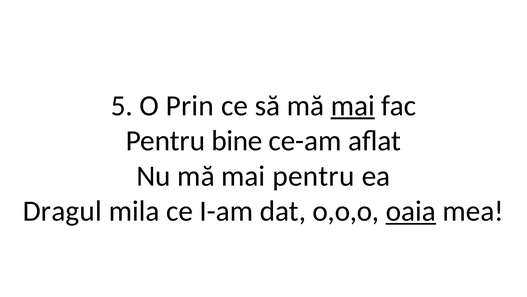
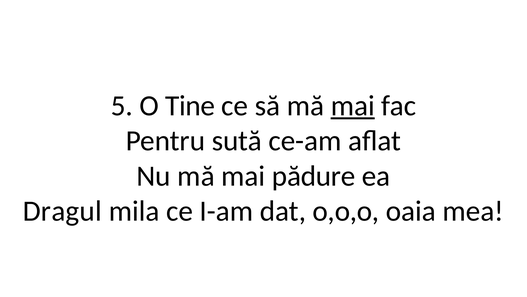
Prin: Prin -> Tine
bine: bine -> sută
mai pentru: pentru -> pădure
oaia underline: present -> none
